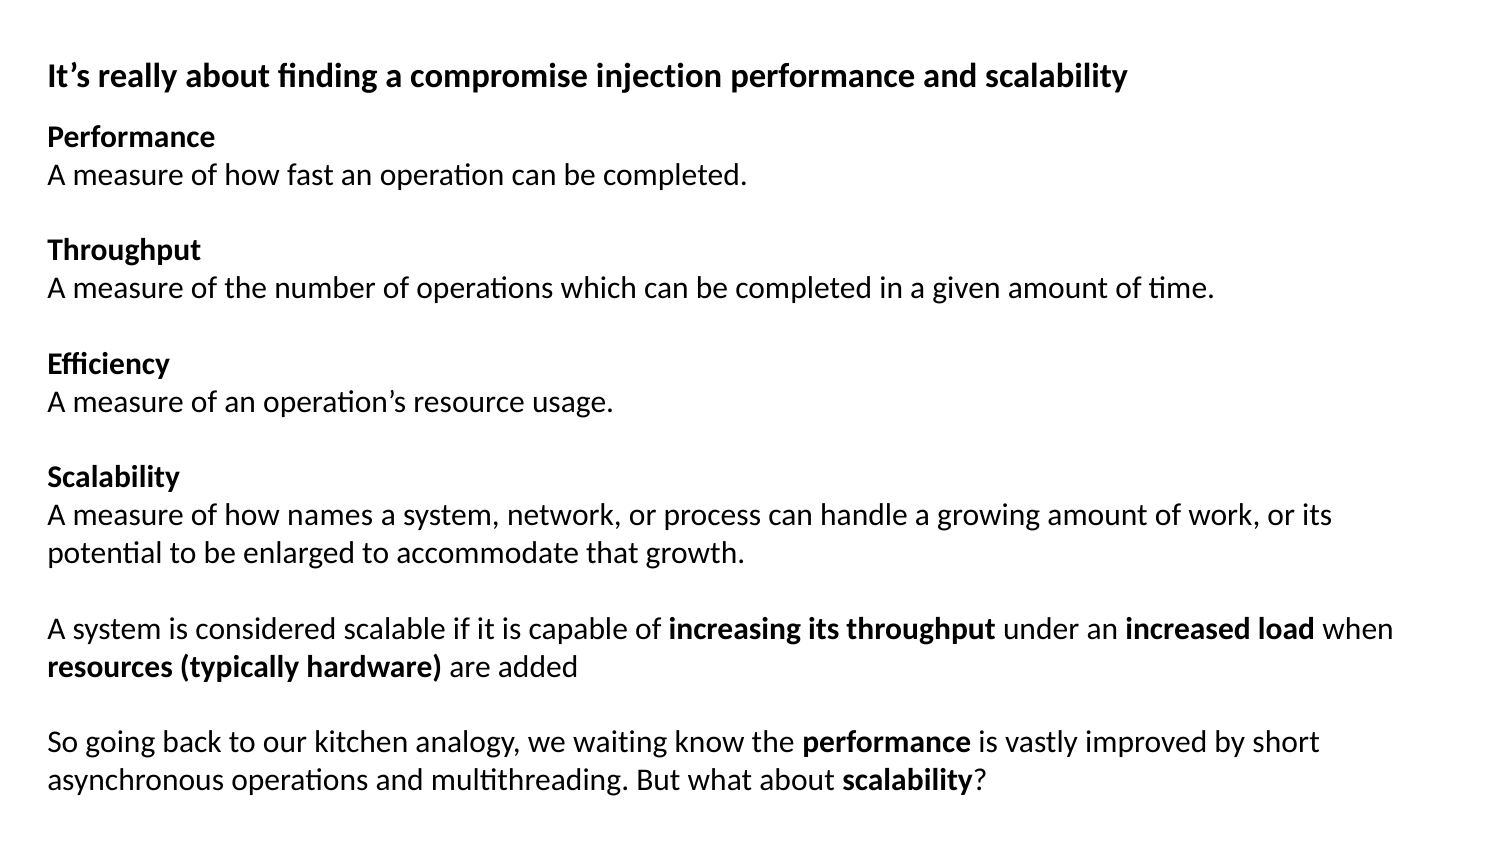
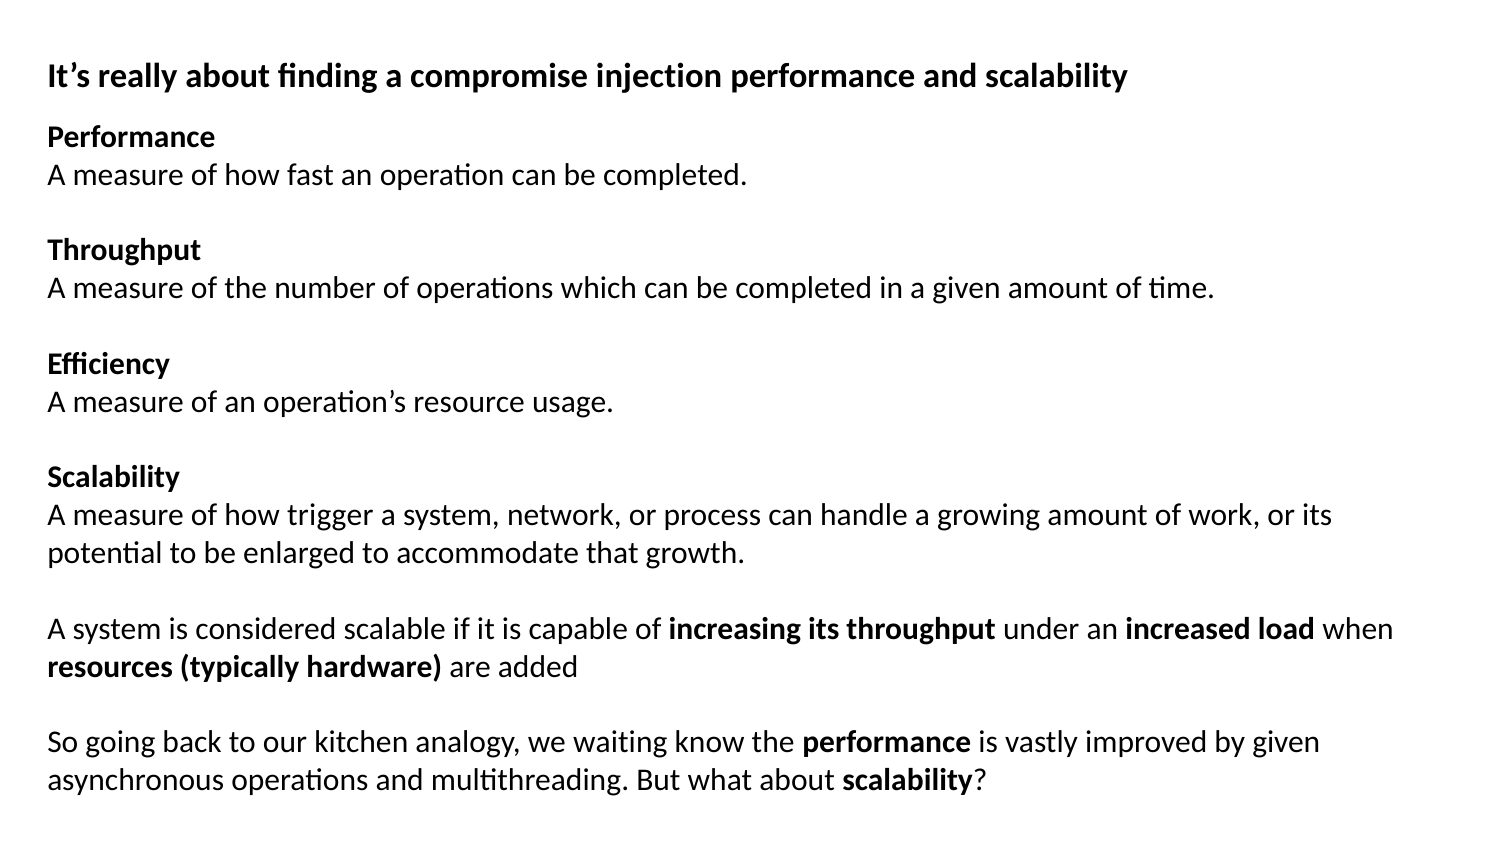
names: names -> trigger
by short: short -> given
